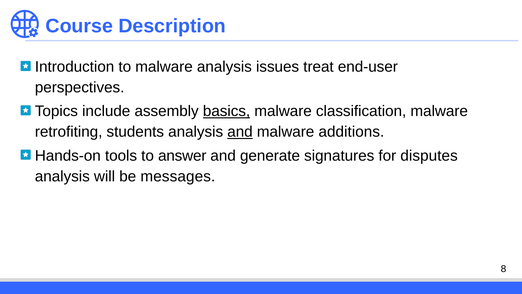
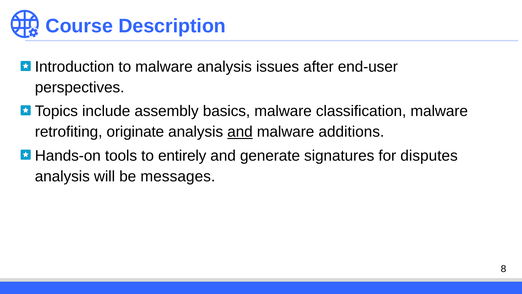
treat: treat -> after
basics underline: present -> none
students: students -> originate
answer: answer -> entirely
